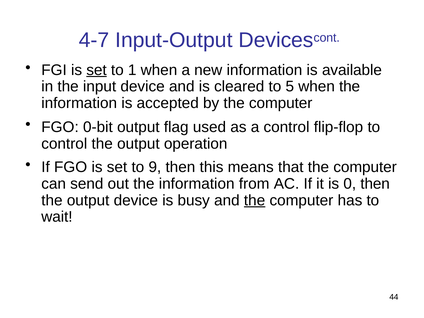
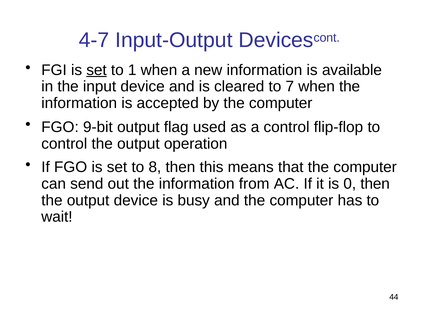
5: 5 -> 7
0-bit: 0-bit -> 9-bit
9: 9 -> 8
the at (255, 200) underline: present -> none
